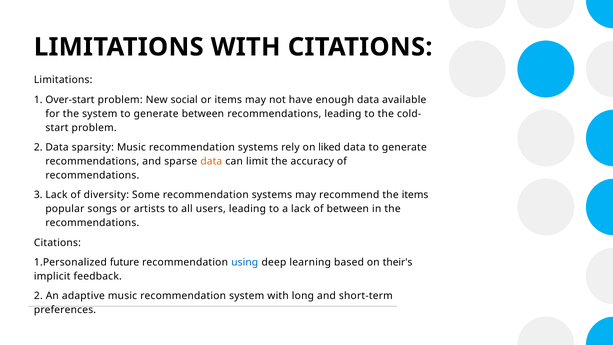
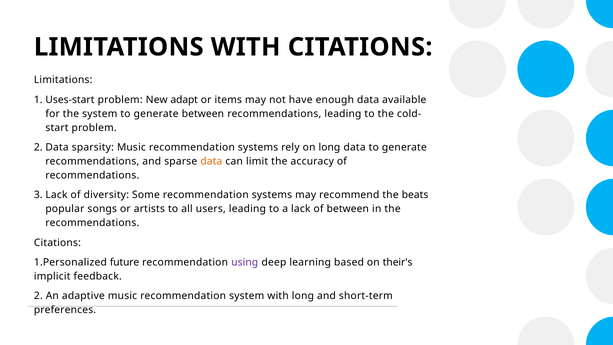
Over-start: Over-start -> Uses-start
social: social -> adapt
on liked: liked -> long
the items: items -> beats
using colour: blue -> purple
